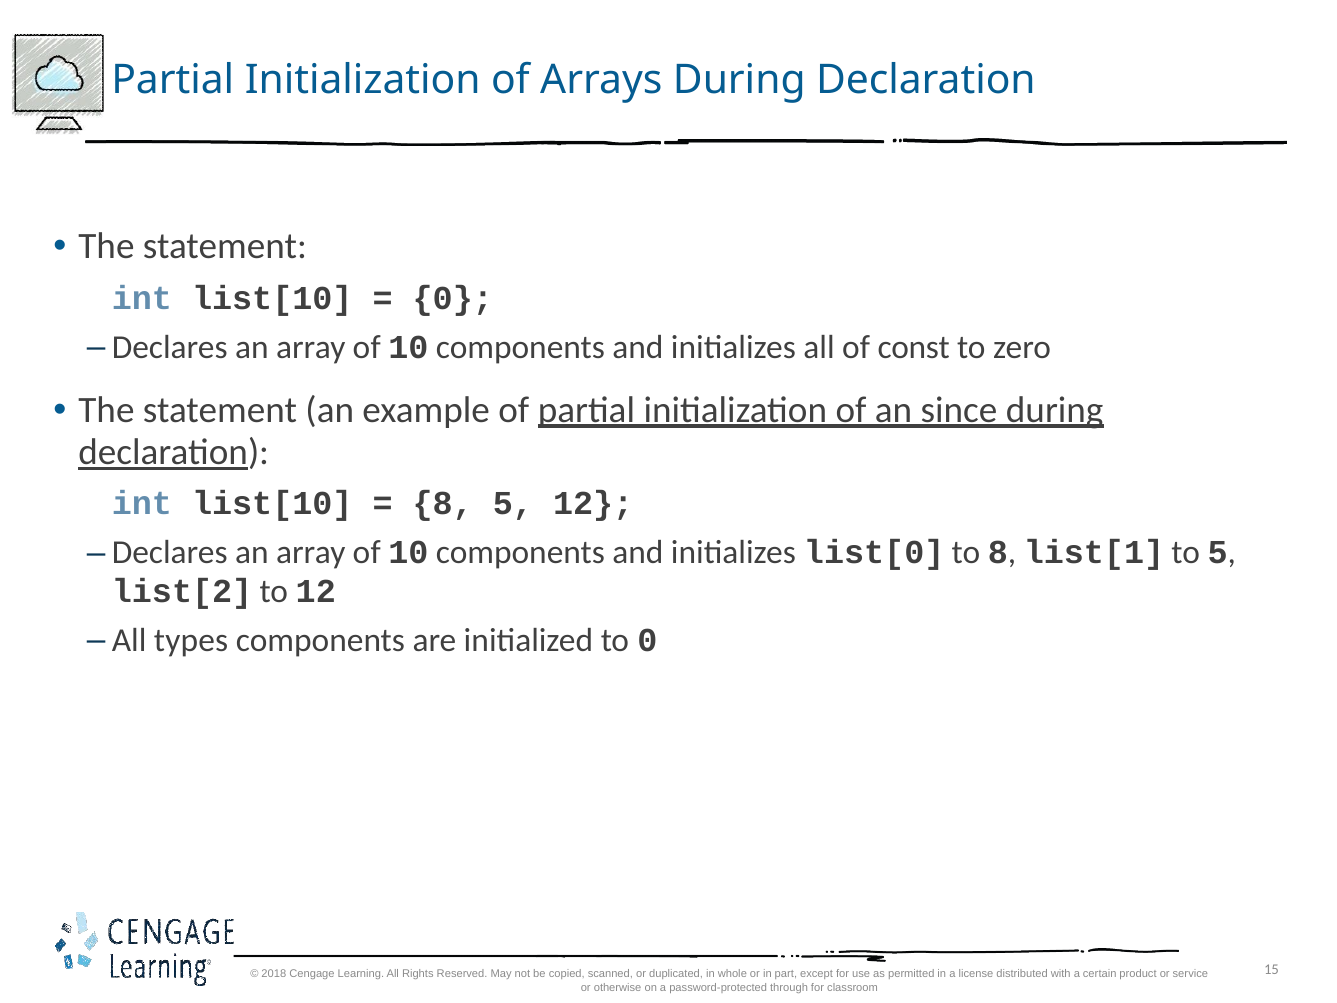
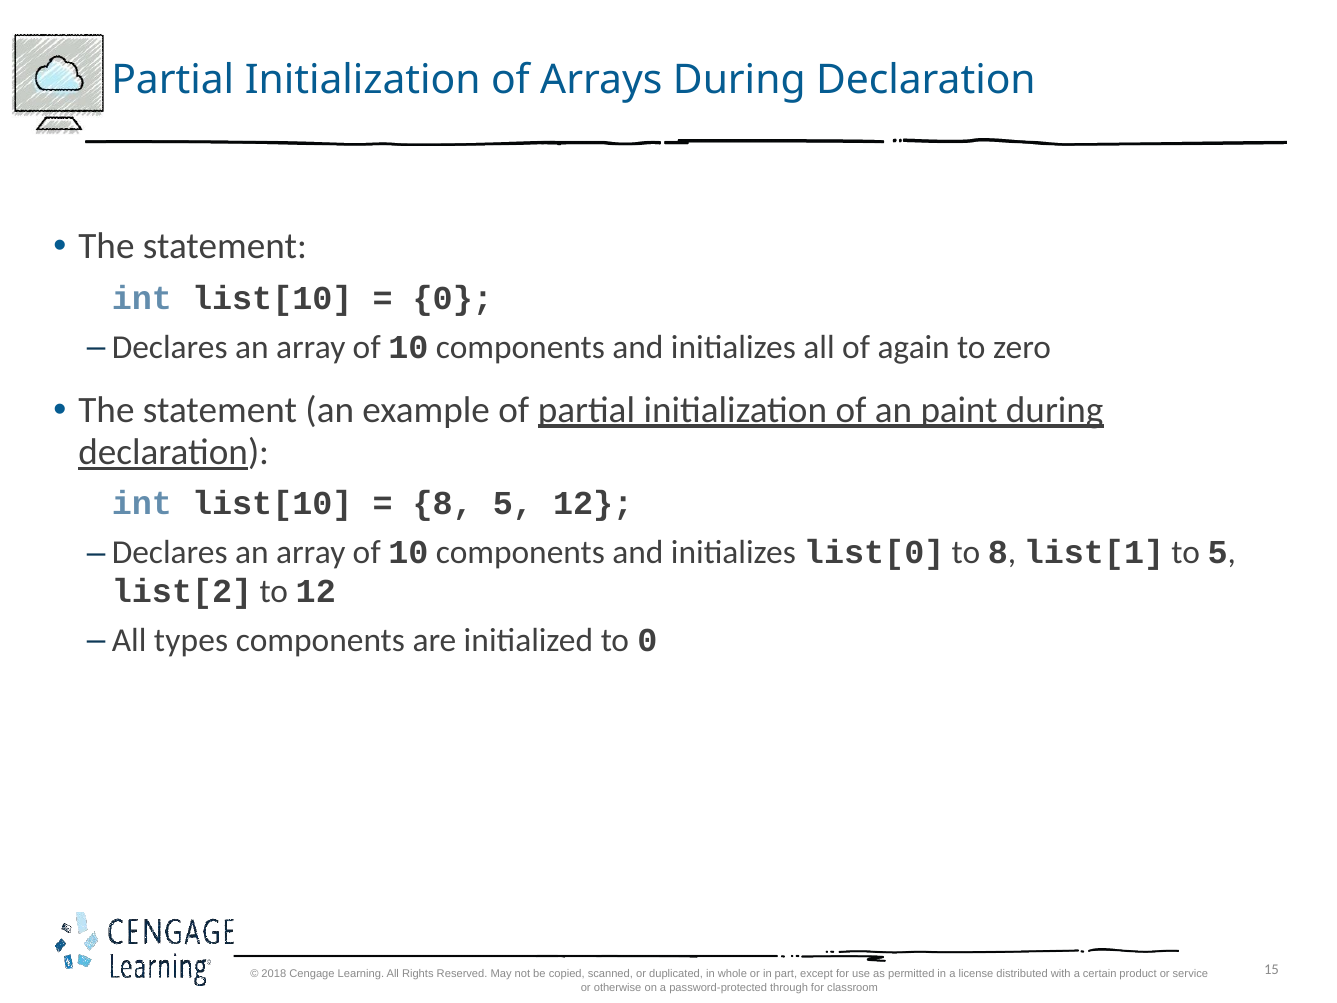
const: const -> again
since: since -> paint
